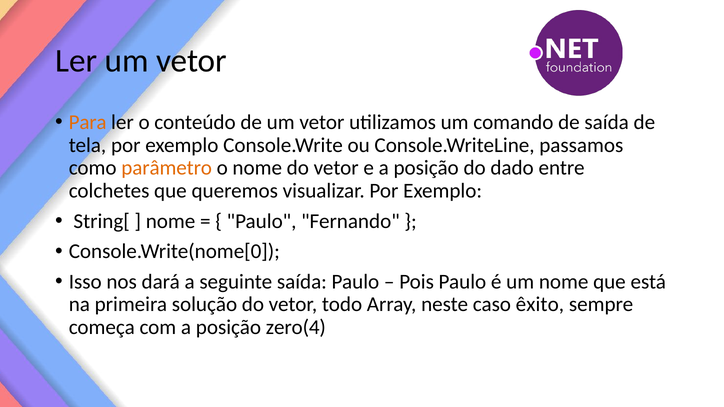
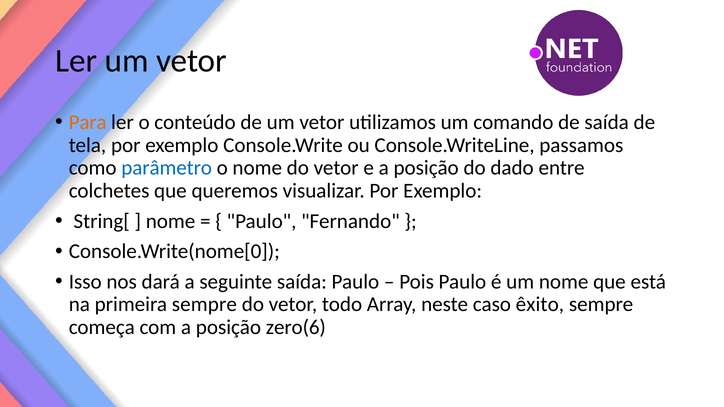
parâmetro colour: orange -> blue
primeira solução: solução -> sempre
zero(4: zero(4 -> zero(6
